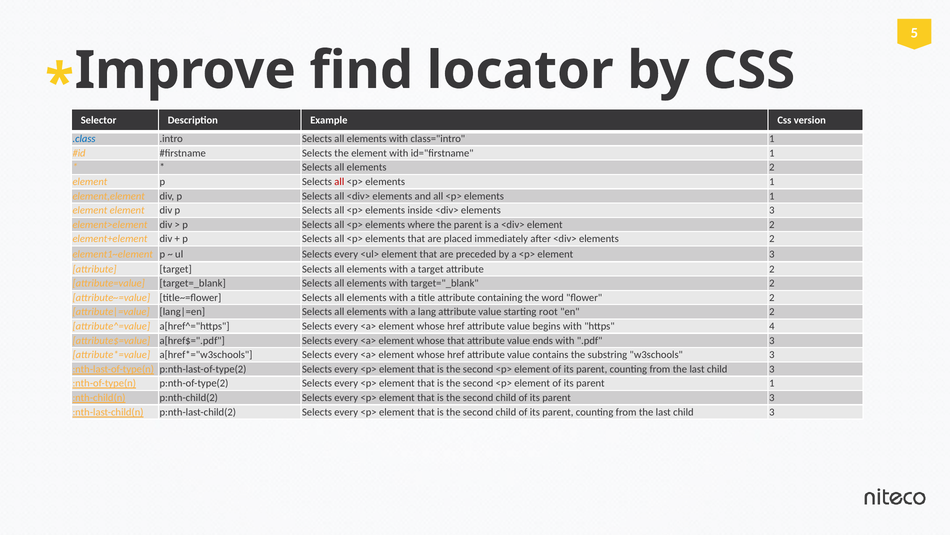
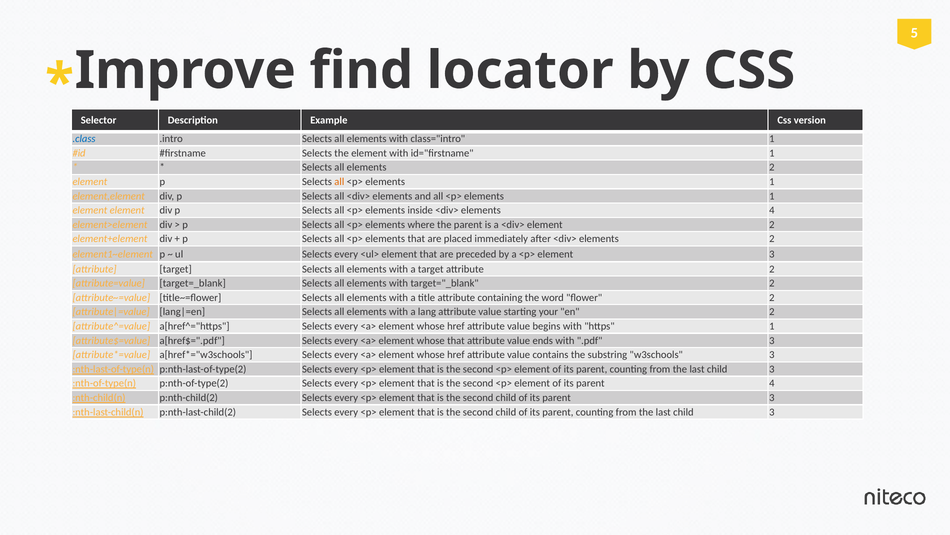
all at (339, 182) colour: red -> orange
elements 3: 3 -> 4
root: root -> your
https 4: 4 -> 1
parent 1: 1 -> 4
